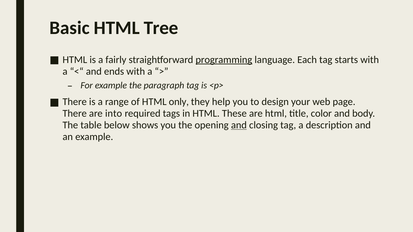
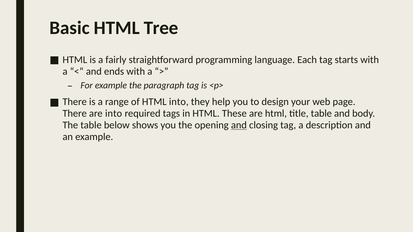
programming underline: present -> none
HTML only: only -> into
title color: color -> table
